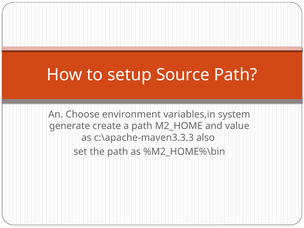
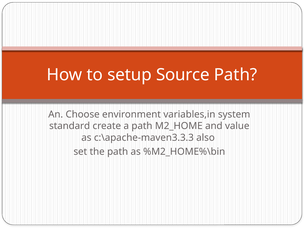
generate: generate -> standard
